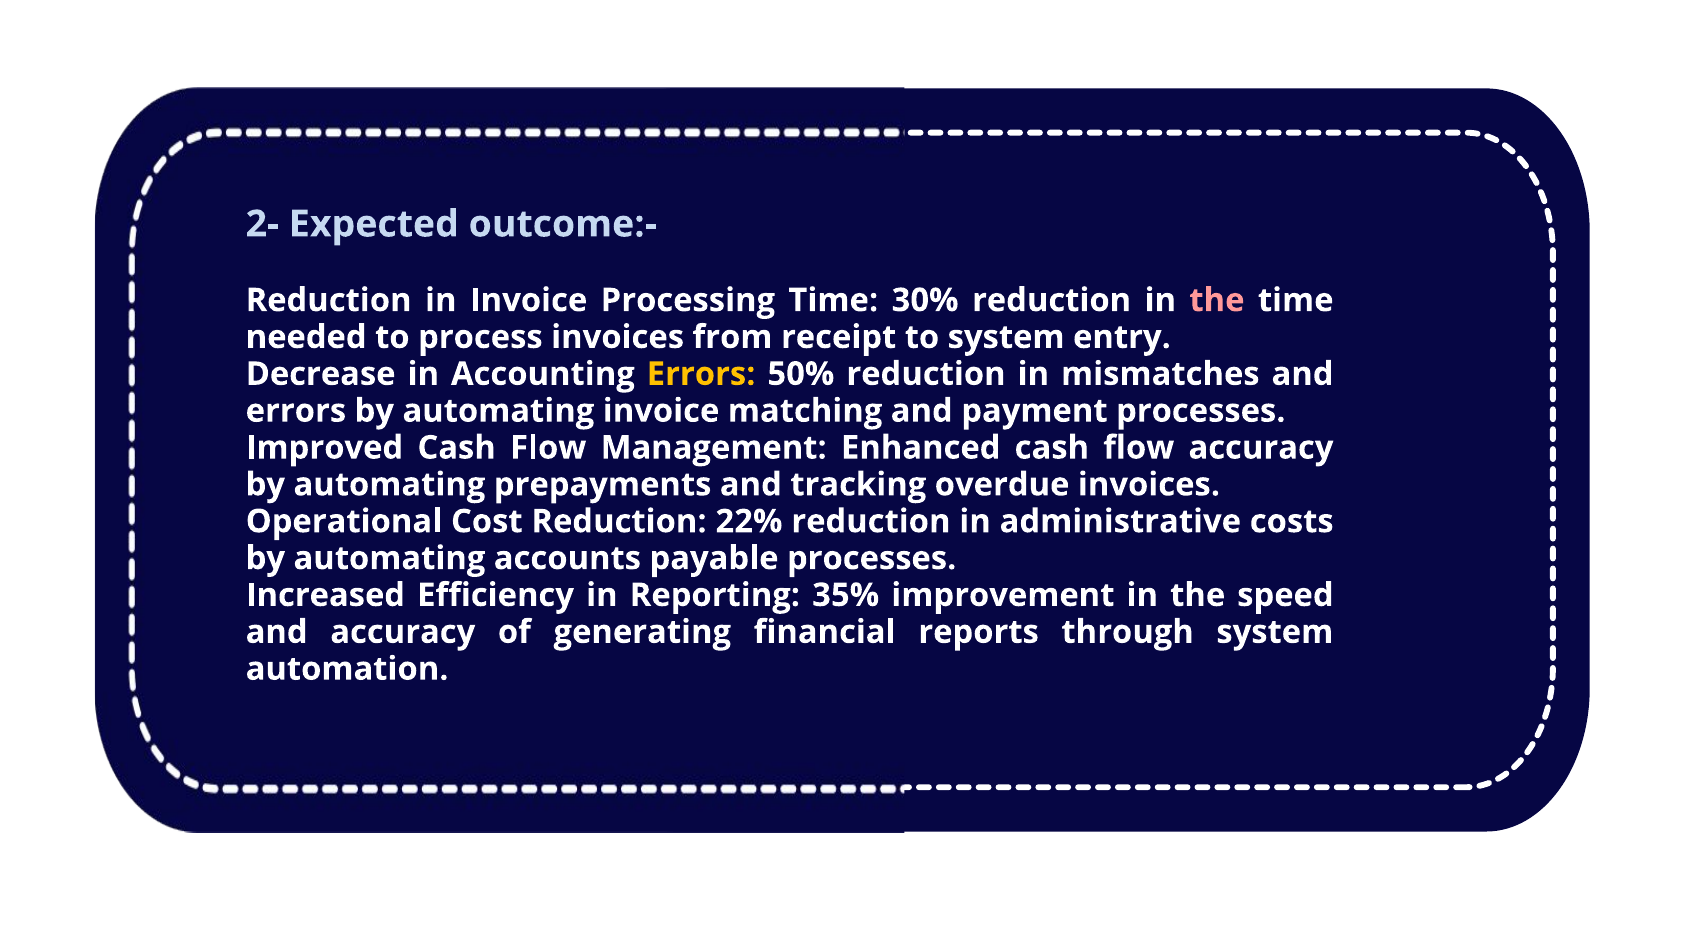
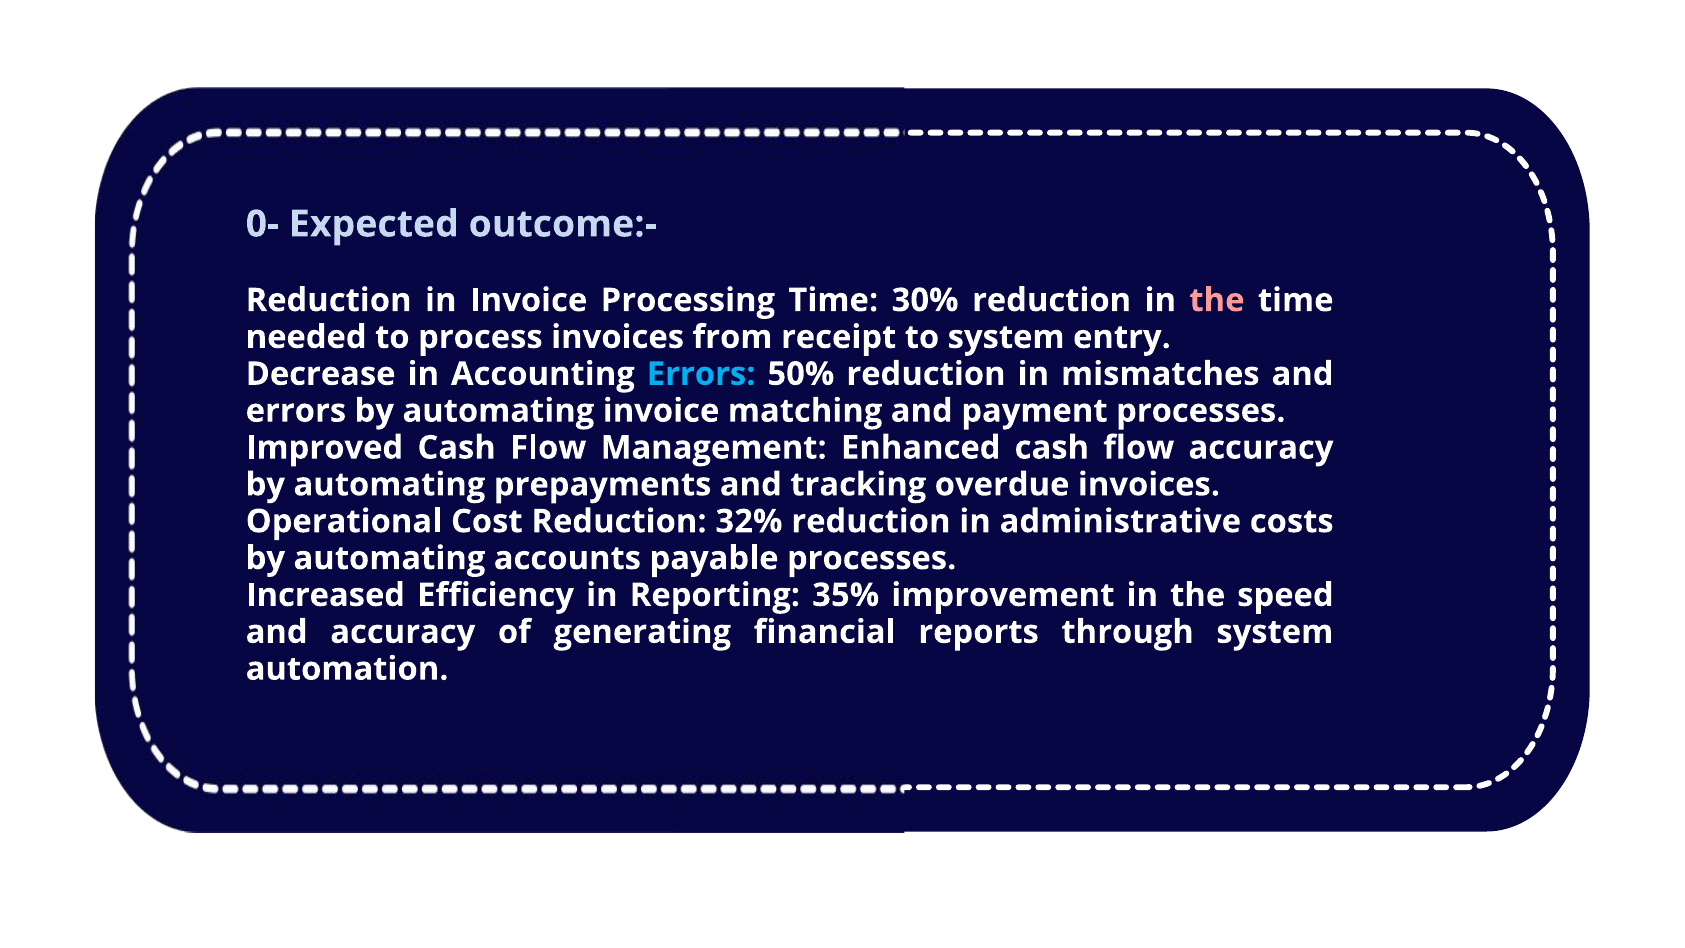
2-: 2- -> 0-
Errors at (701, 374) colour: yellow -> light blue
22%: 22% -> 32%
